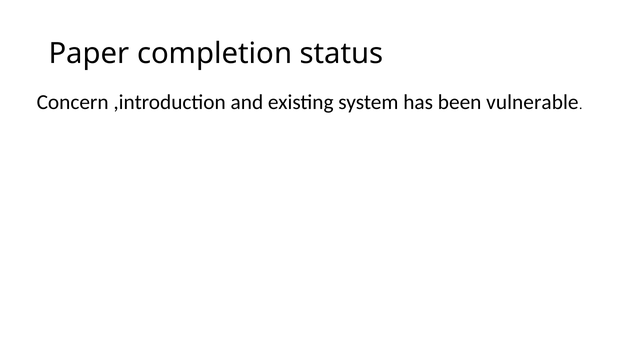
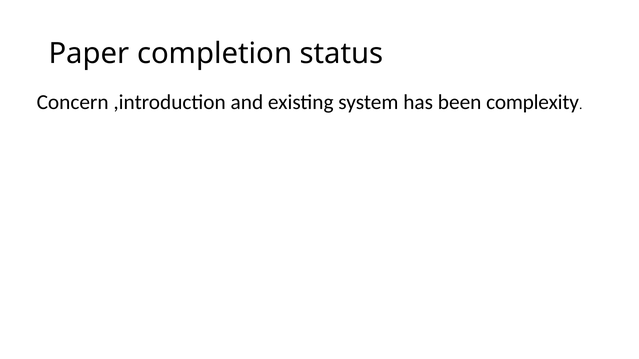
vulnerable: vulnerable -> complexity
